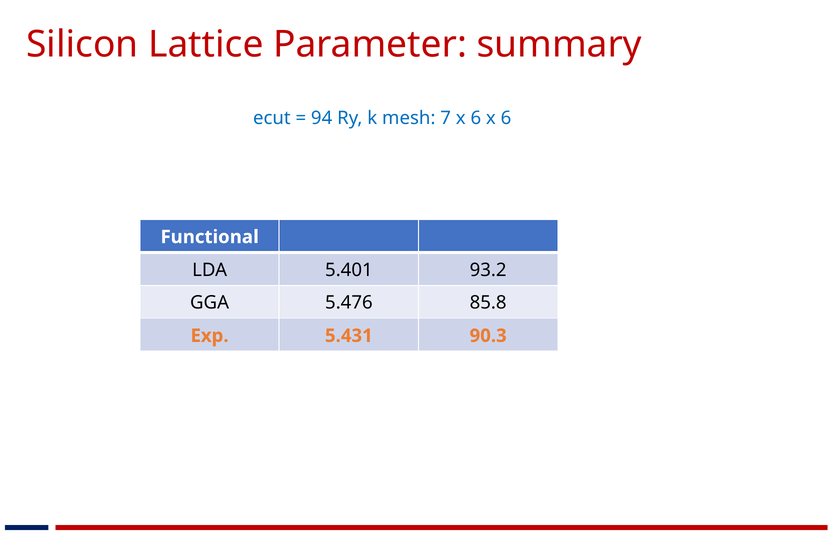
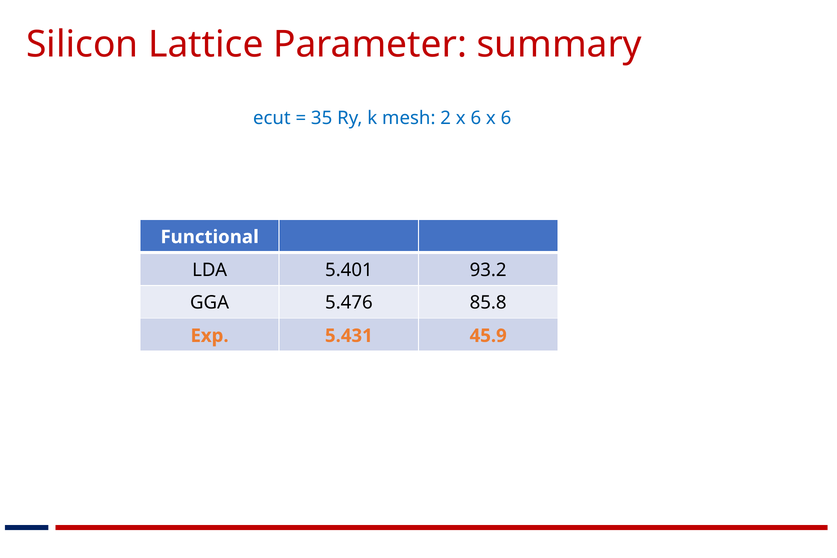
94: 94 -> 35
7: 7 -> 2
90.3: 90.3 -> 45.9
